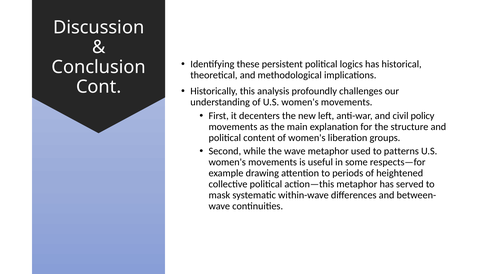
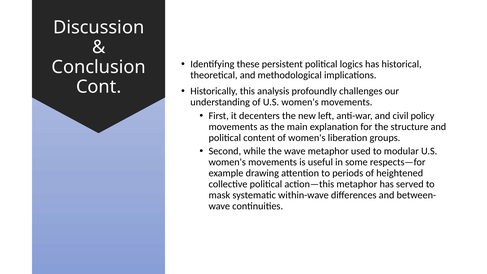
patterns: patterns -> modular
